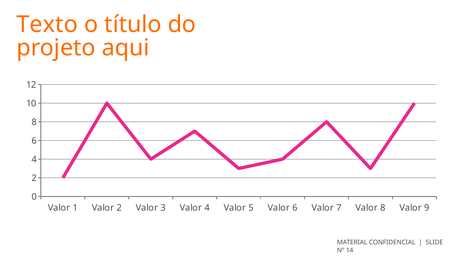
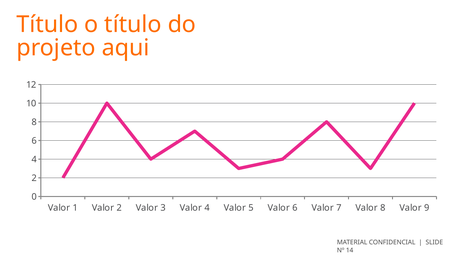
Texto at (47, 25): Texto -> Título
